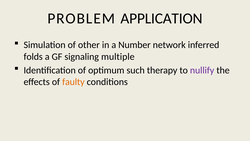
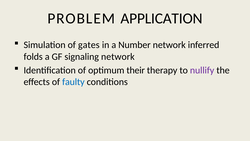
other: other -> gates
signaling multiple: multiple -> network
such: such -> their
faulty colour: orange -> blue
